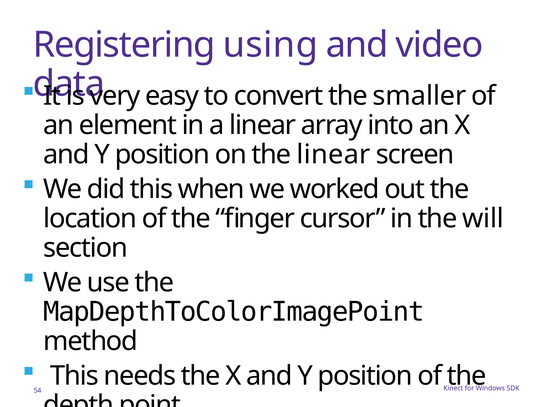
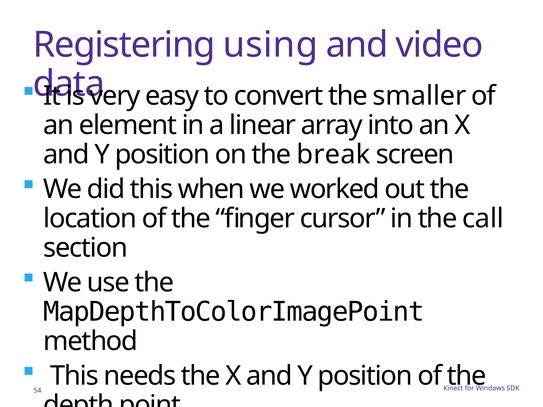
the linear: linear -> break
will: will -> call
